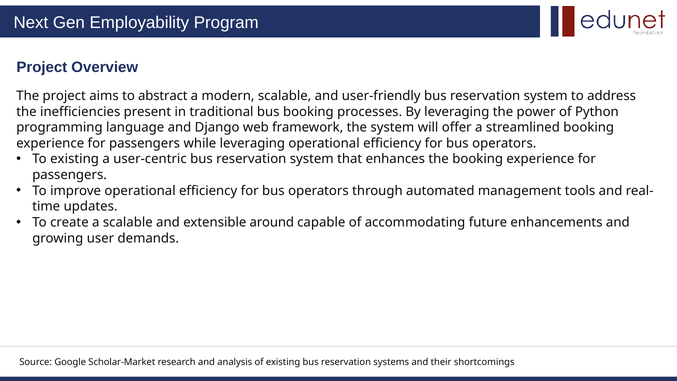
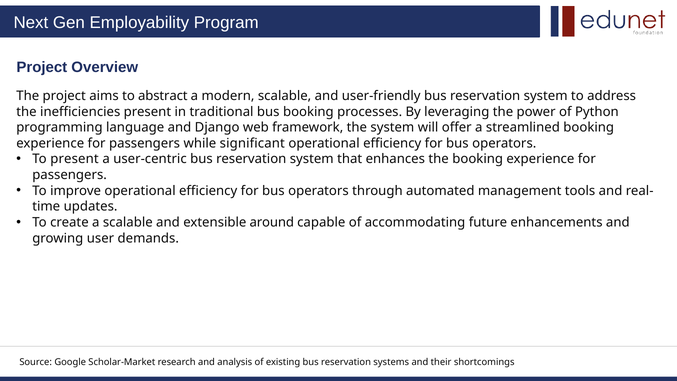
while leveraging: leveraging -> significant
To existing: existing -> present
